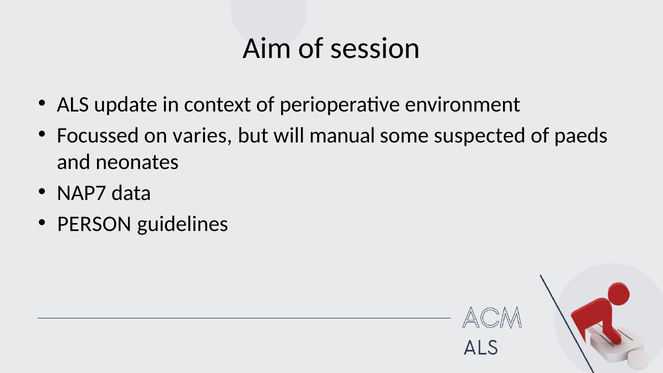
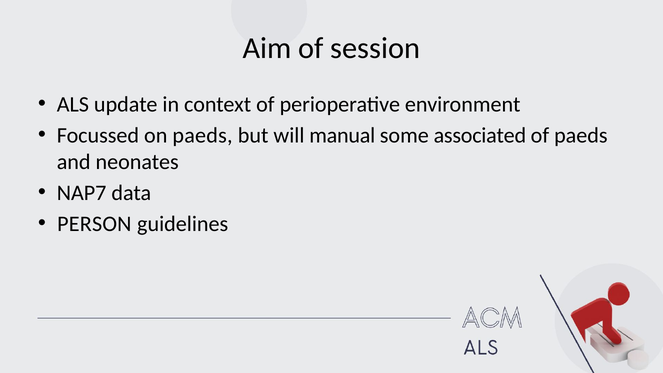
on varies: varies -> paeds
suspected: suspected -> associated
